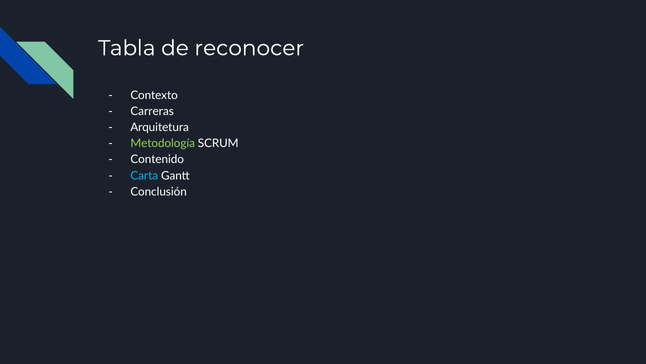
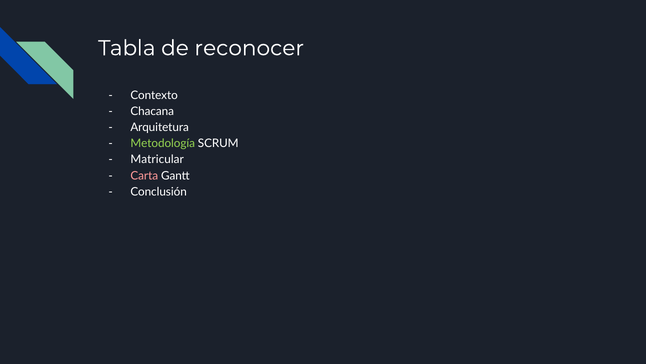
Carreras: Carreras -> Chacana
Contenido: Contenido -> Matricular
Carta colour: light blue -> pink
